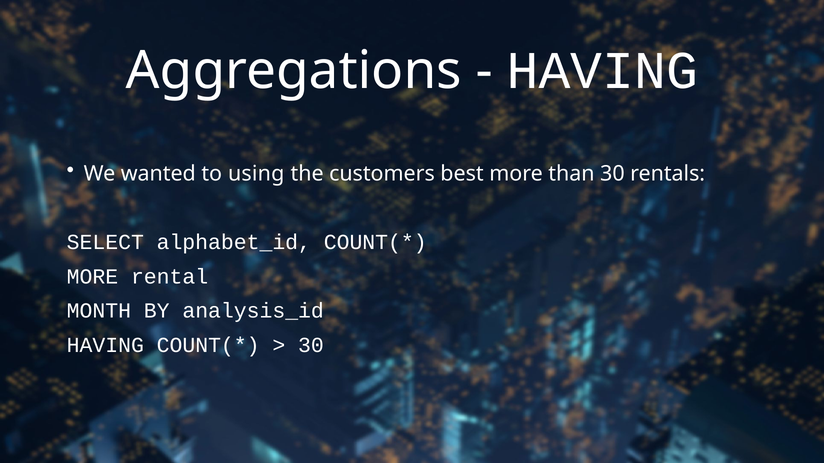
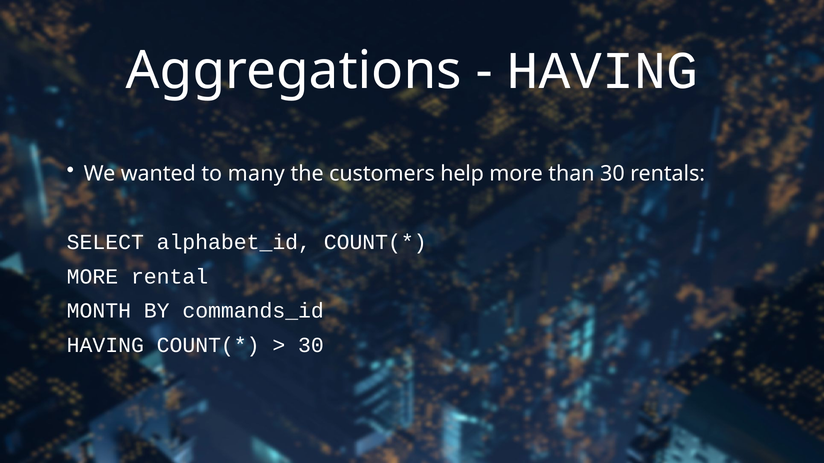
using: using -> many
best: best -> help
analysis_id: analysis_id -> commands_id
